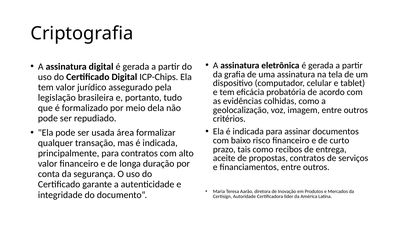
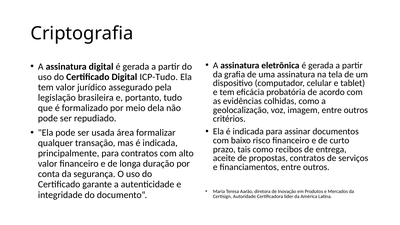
ICP-Chips: ICP-Chips -> ICP-Tudo
